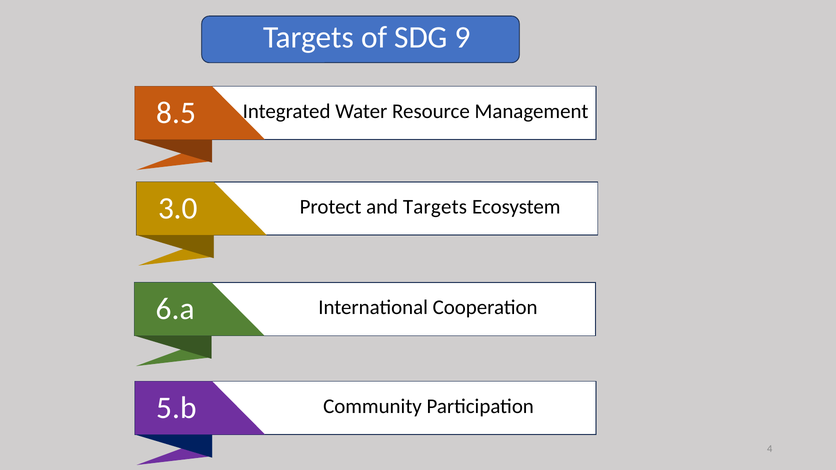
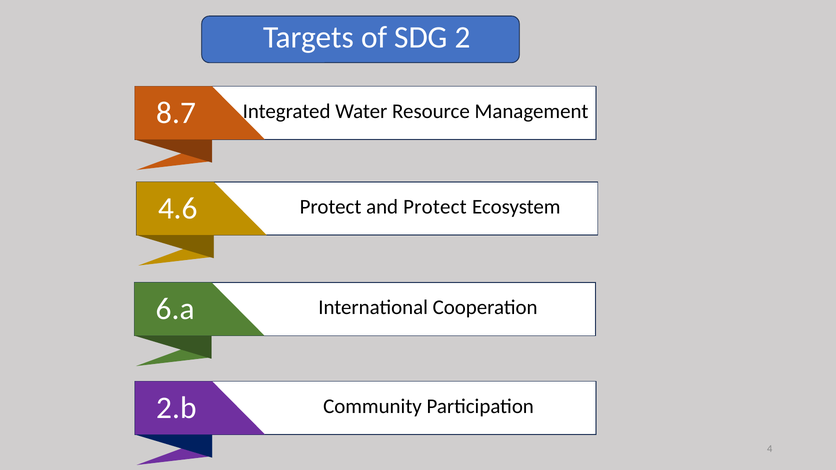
9: 9 -> 2
8.5: 8.5 -> 8.7
3.0: 3.0 -> 4.6
and Targets: Targets -> Protect
5.b: 5.b -> 2.b
